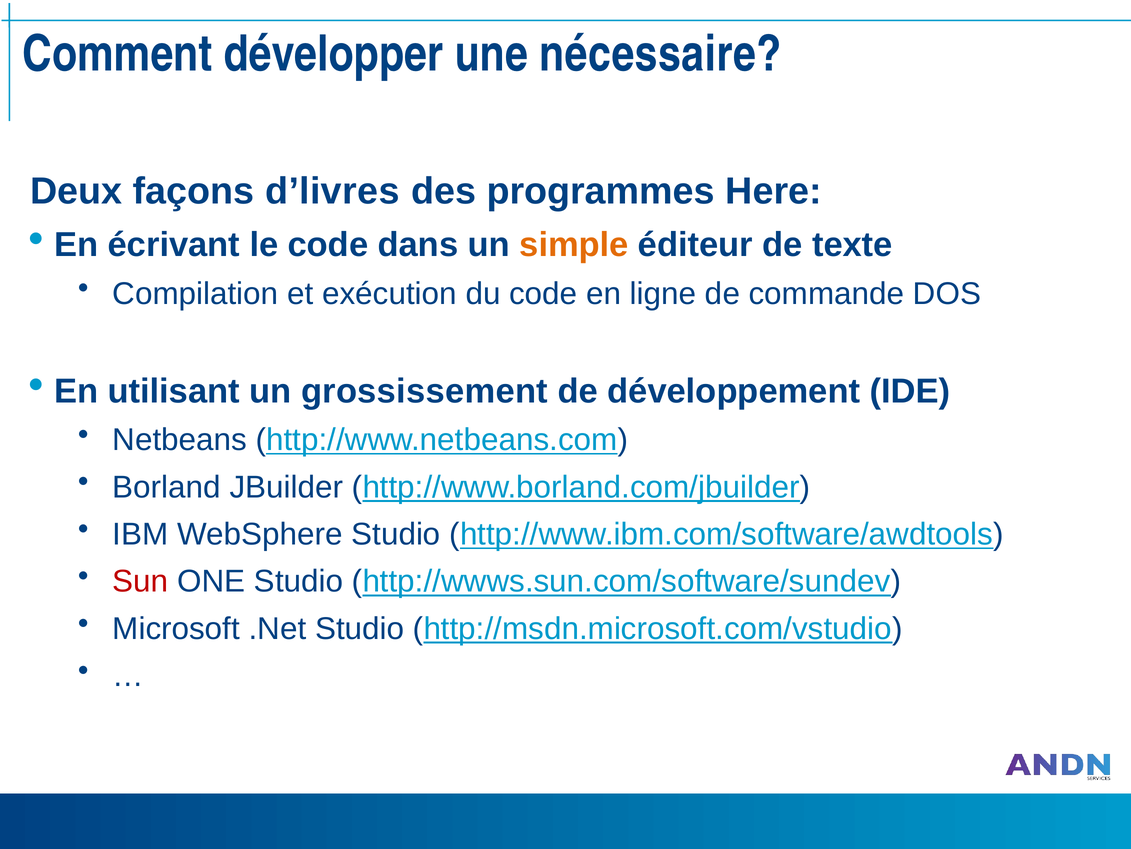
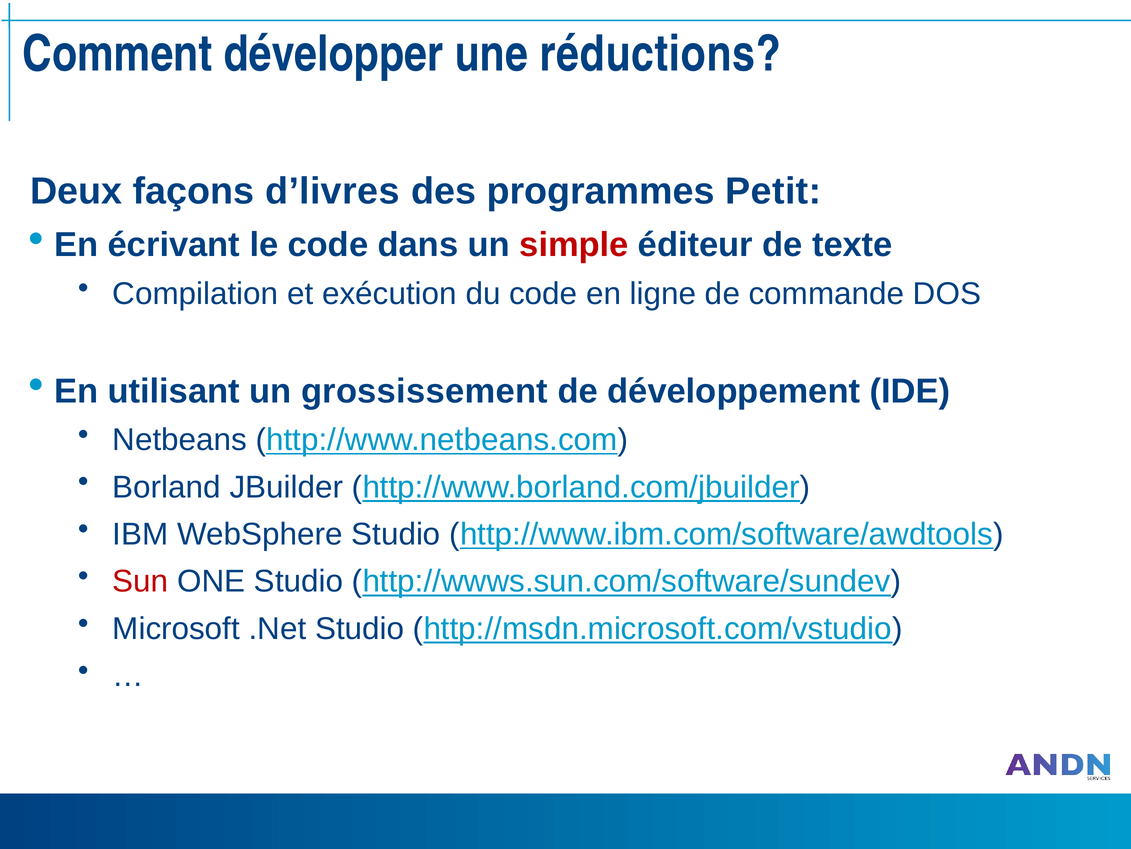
nécessaire: nécessaire -> réductions
Here: Here -> Petit
simple colour: orange -> red
